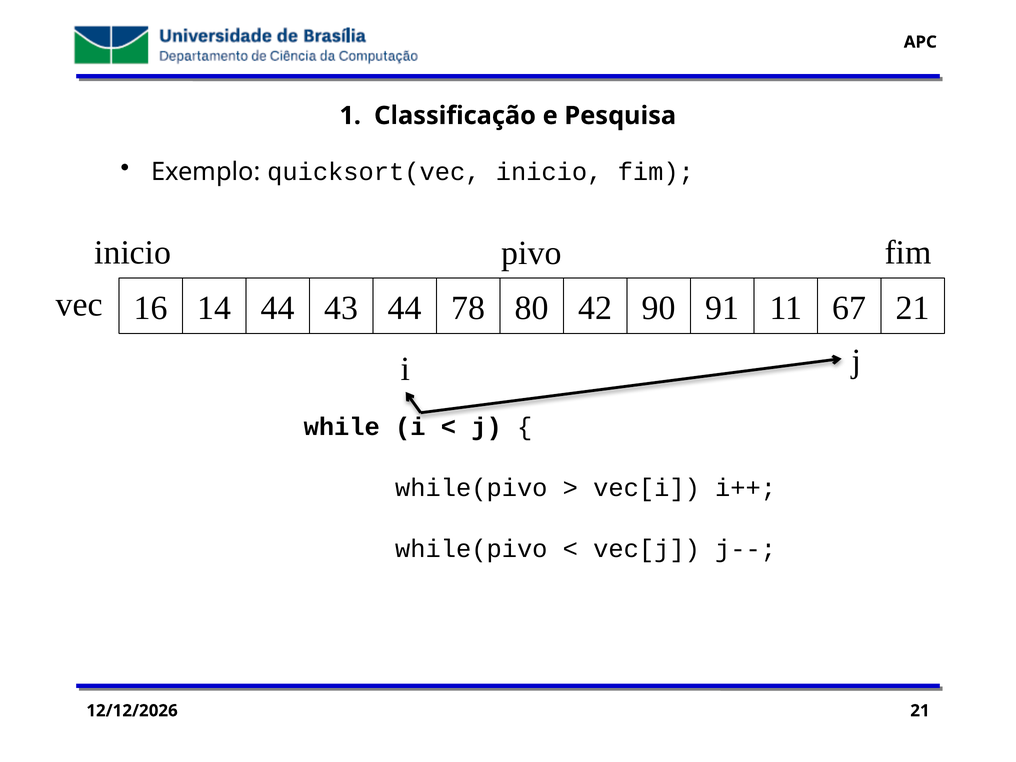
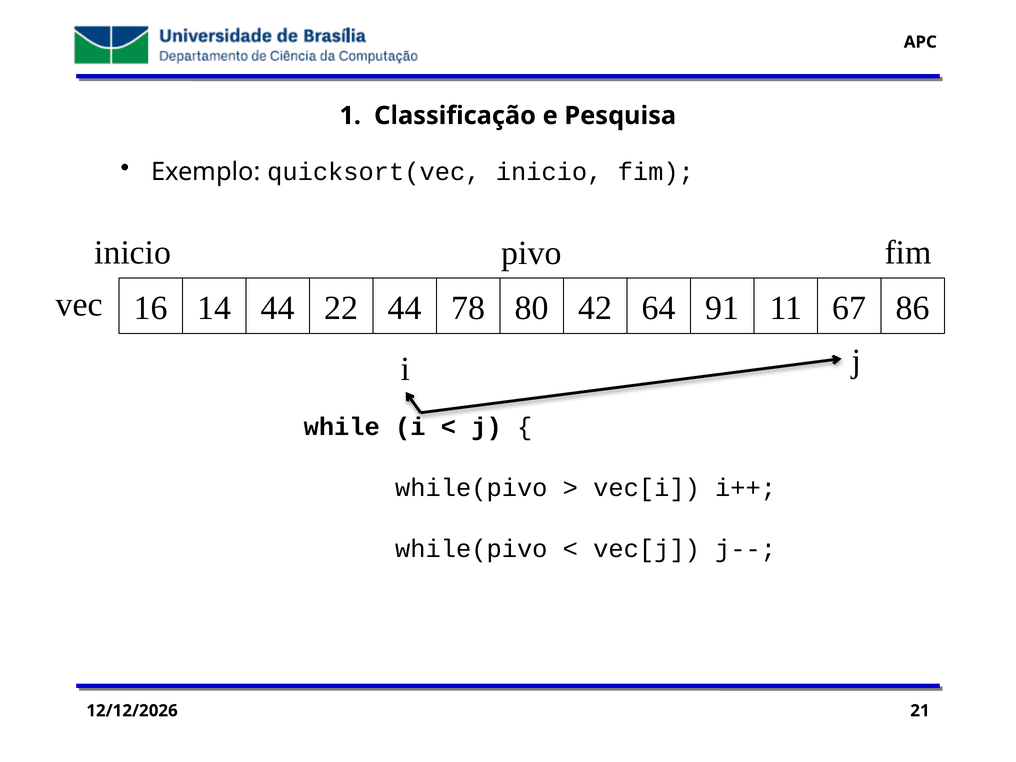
43: 43 -> 22
90: 90 -> 64
67 21: 21 -> 86
